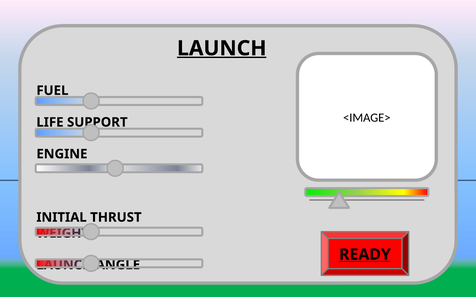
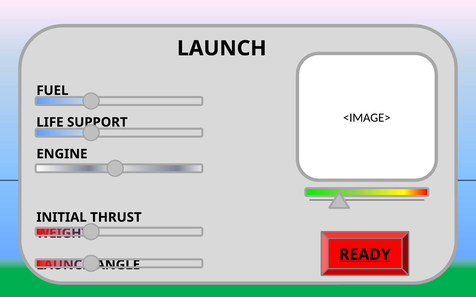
LAUNCH at (222, 48) underline: present -> none
